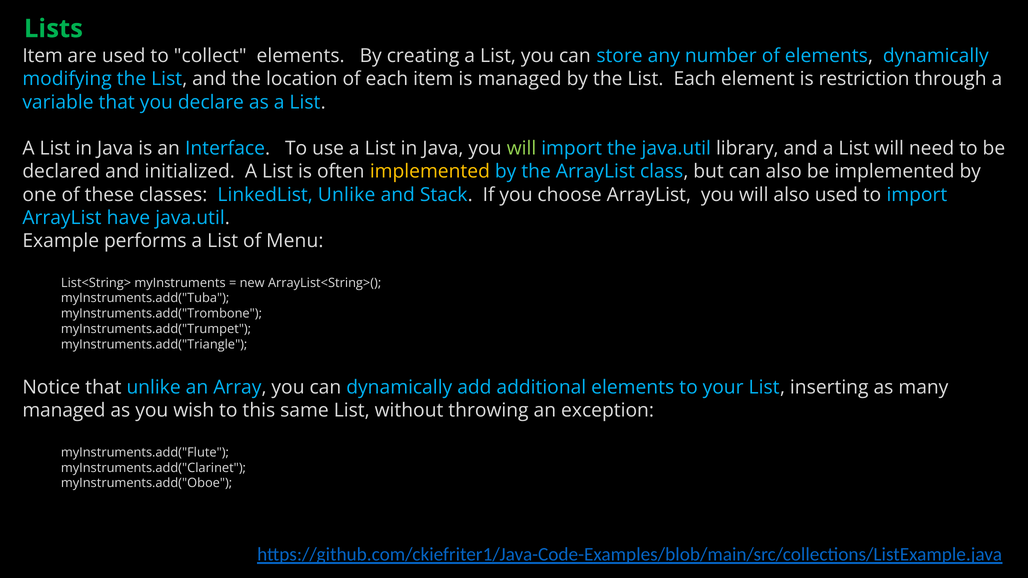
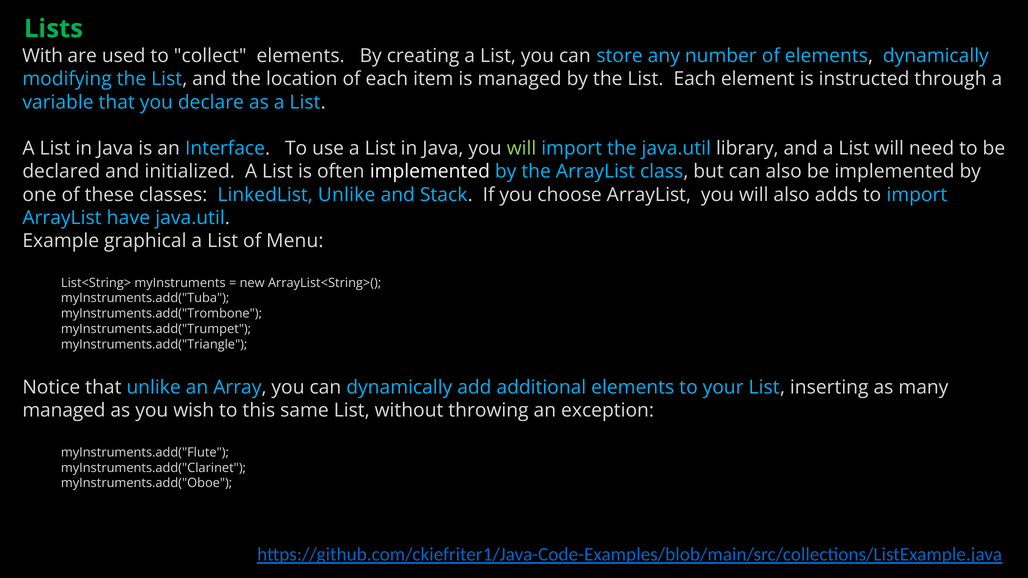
Item at (43, 56): Item -> With
restriction: restriction -> instructed
implemented at (430, 172) colour: yellow -> white
also used: used -> adds
performs: performs -> graphical
